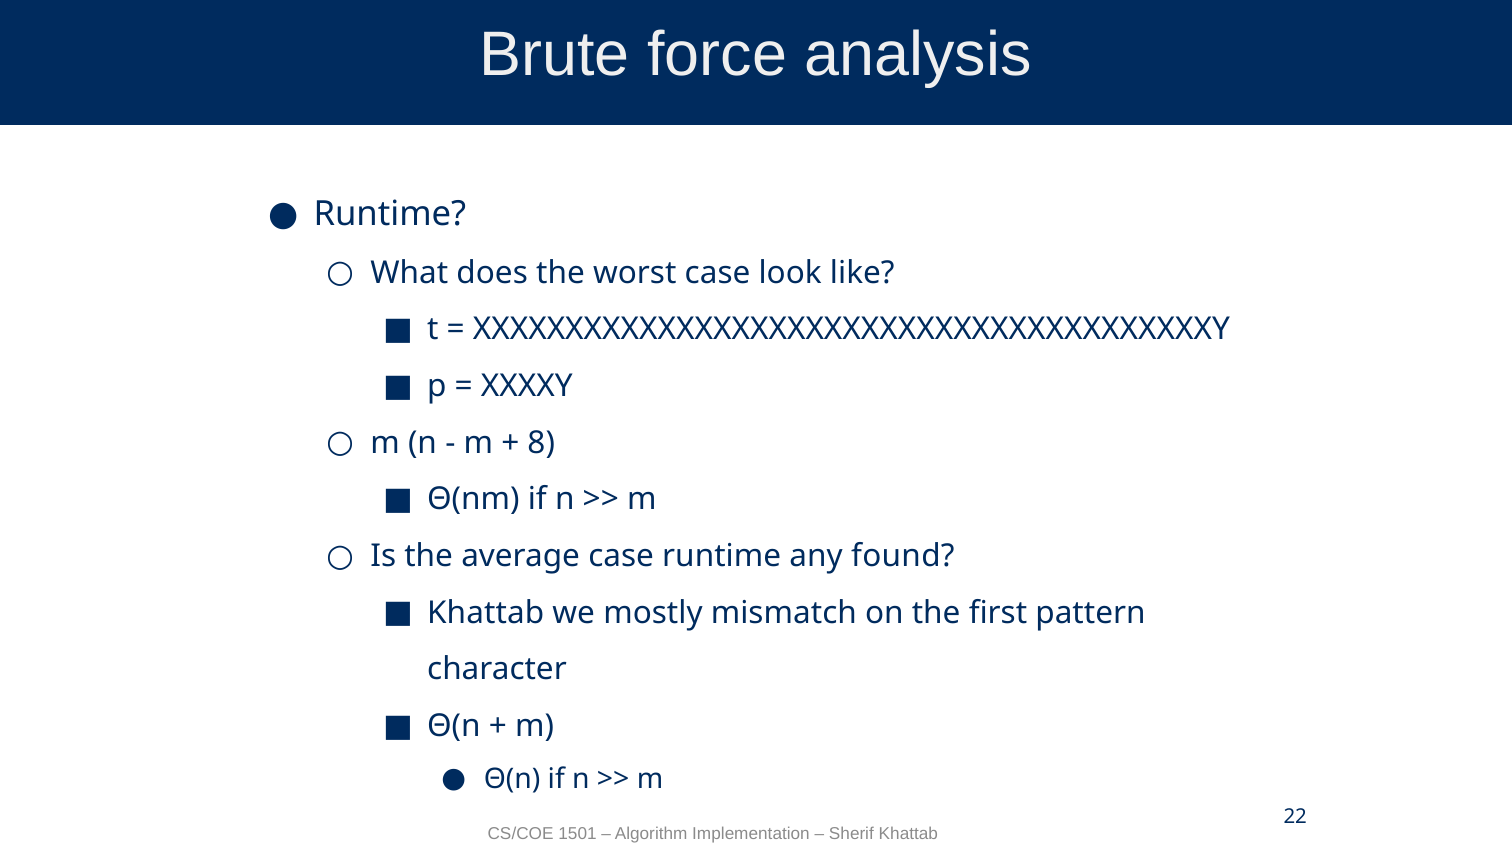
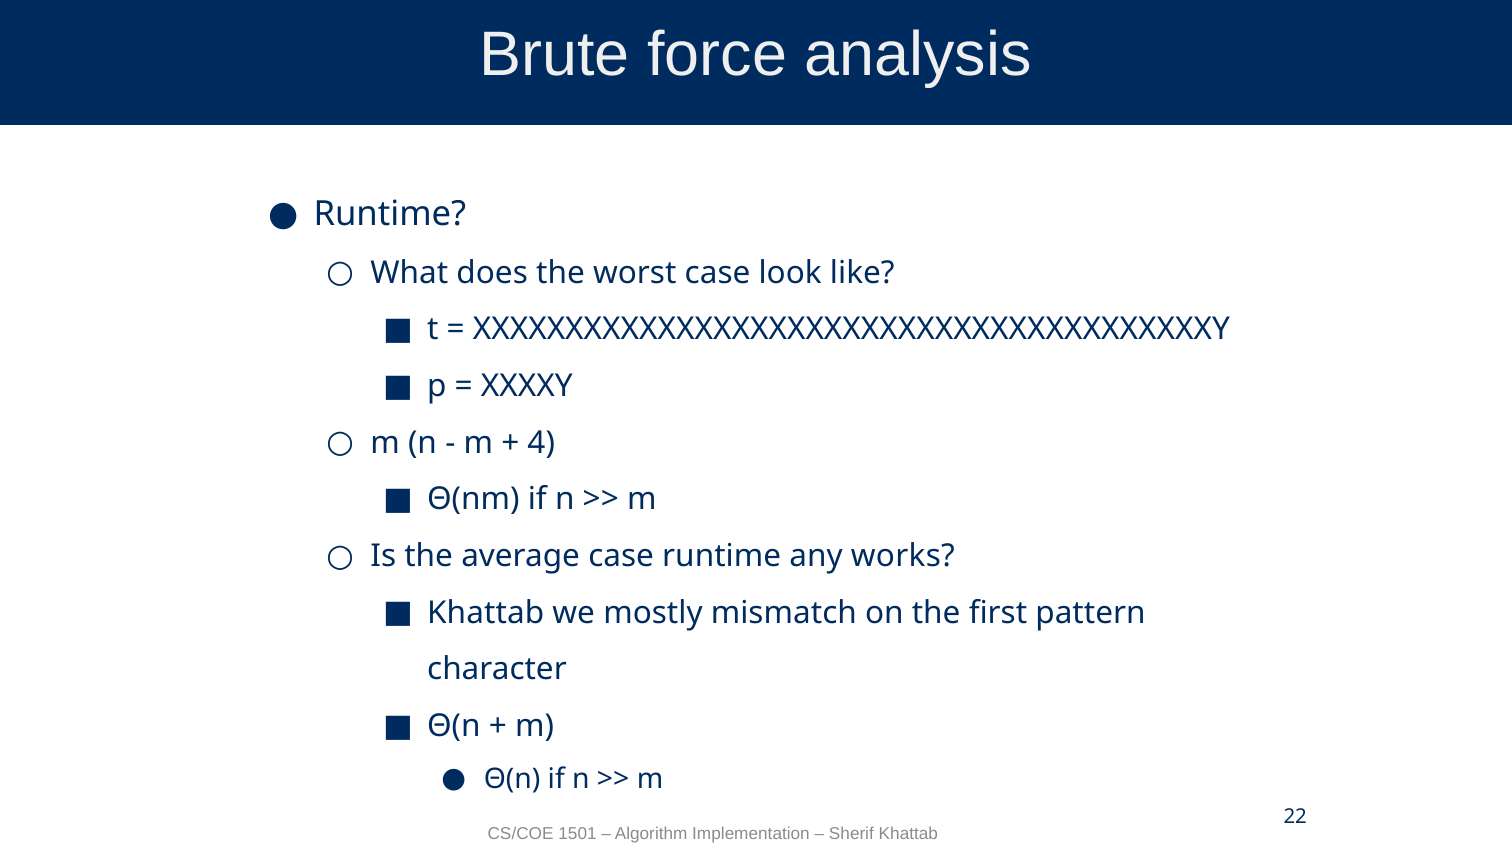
8: 8 -> 4
found: found -> works
